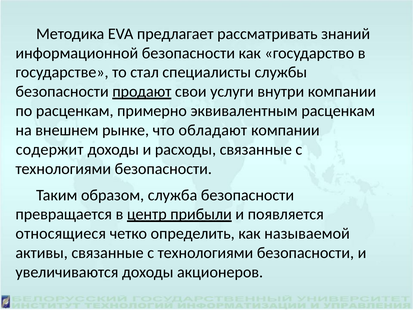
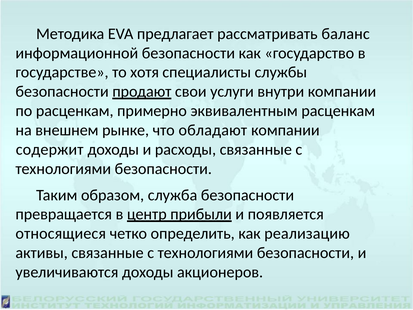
знаний: знаний -> баланс
стал: стал -> хотя
называемой: называемой -> реализацию
